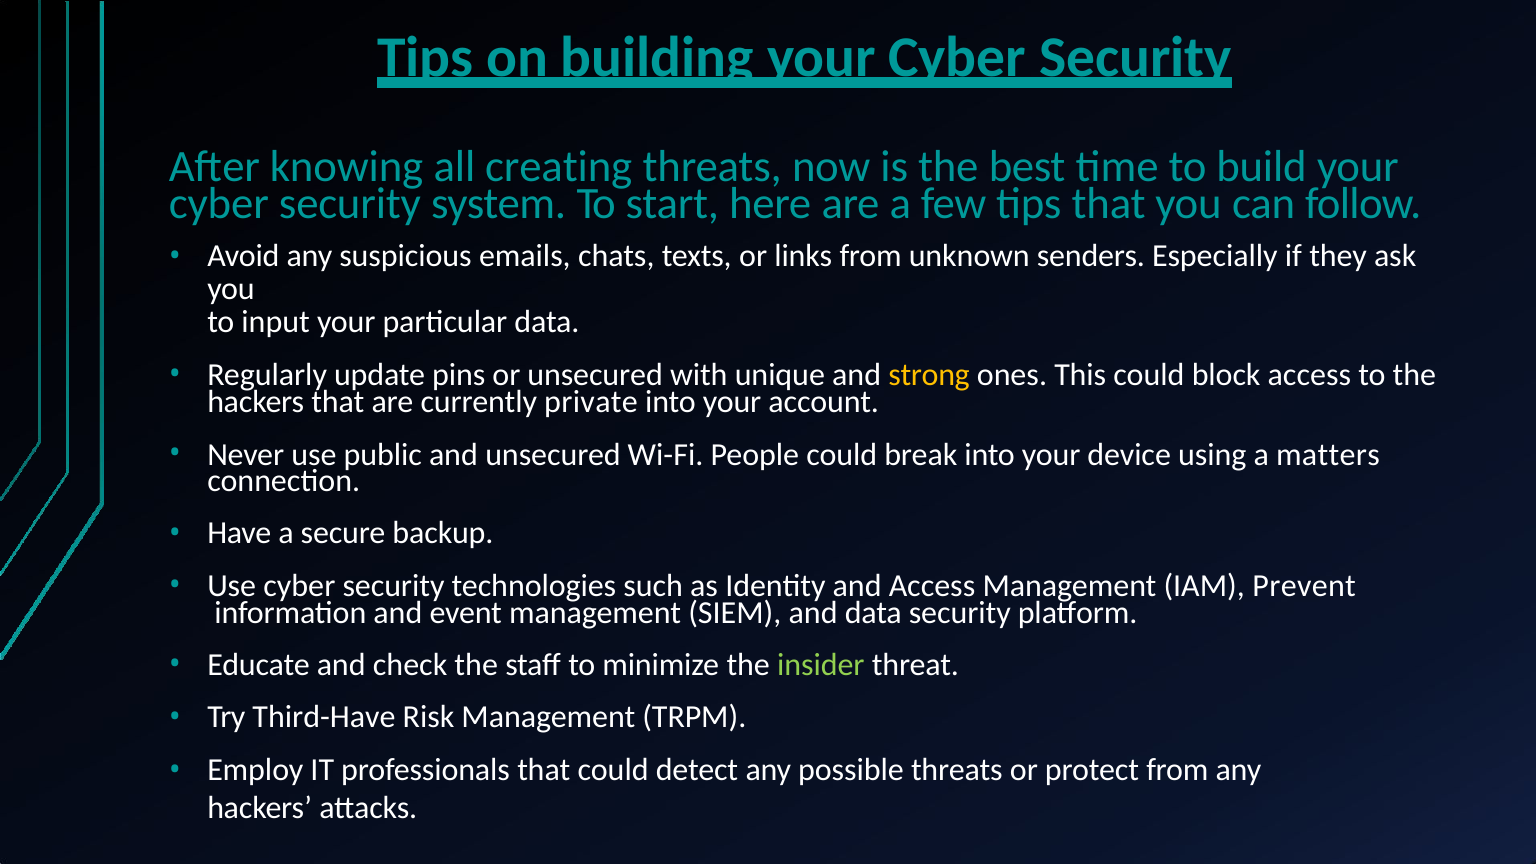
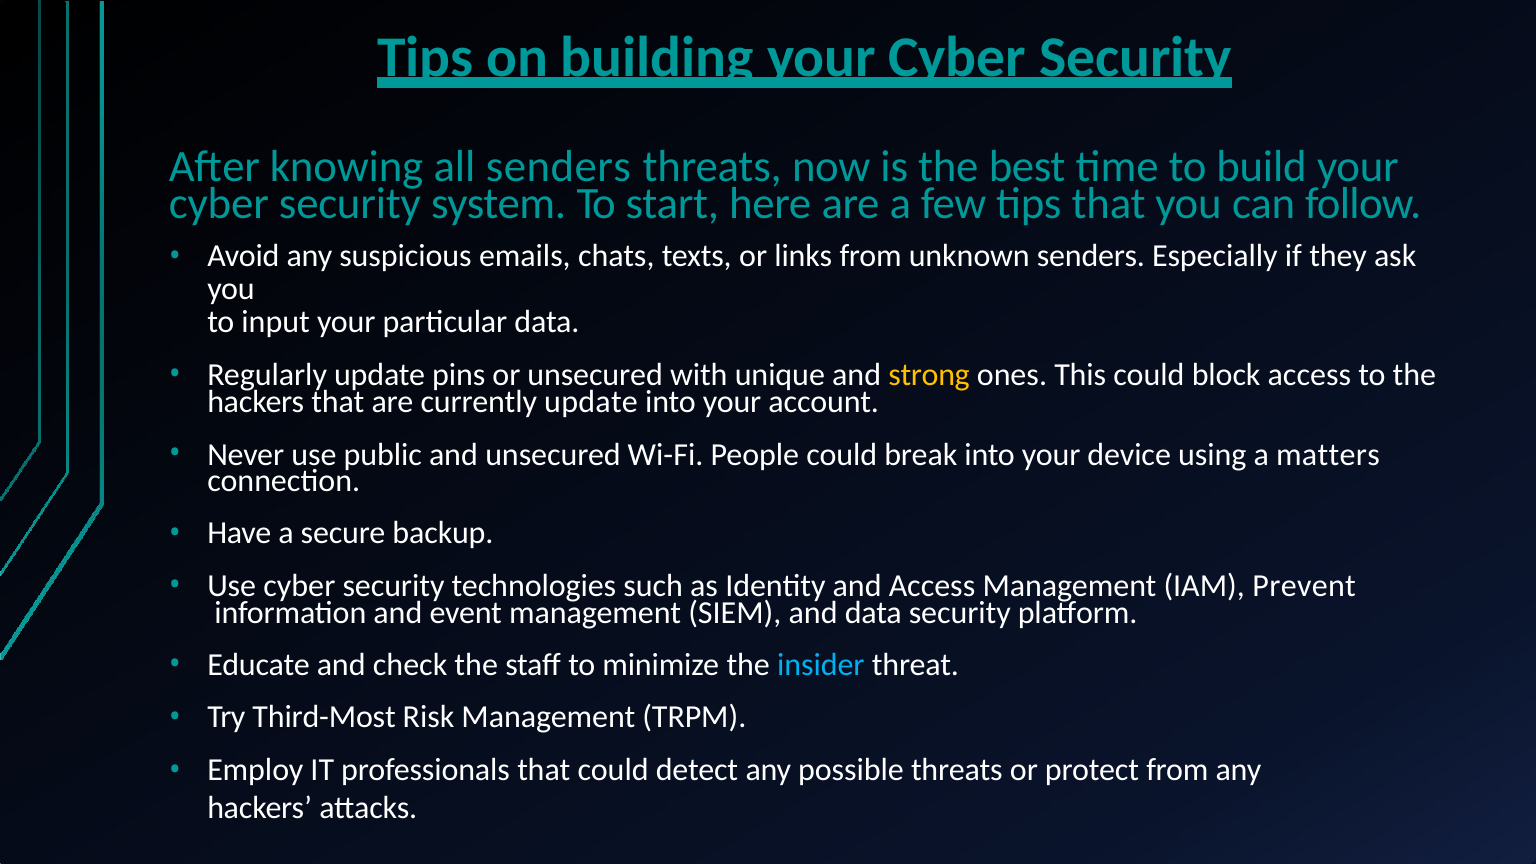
all creating: creating -> senders
currently private: private -> update
insider colour: light green -> light blue
Third-Have: Third-Have -> Third-Most
